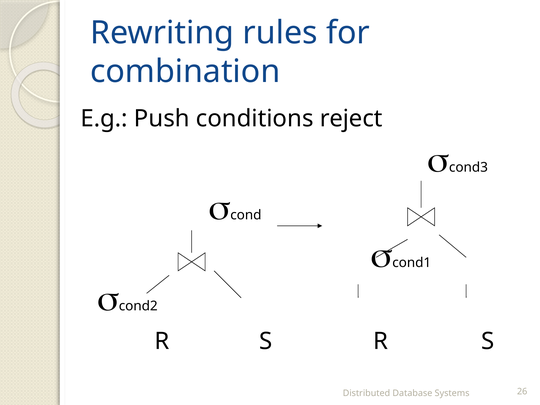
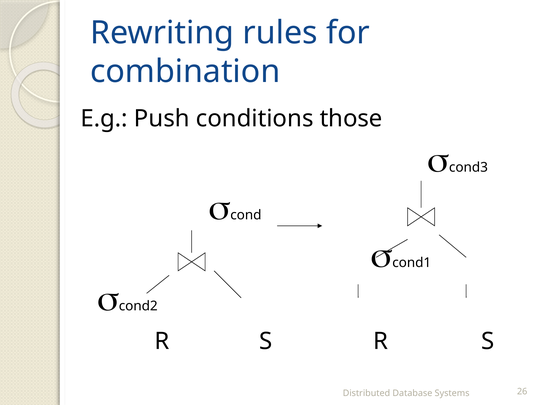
reject: reject -> those
